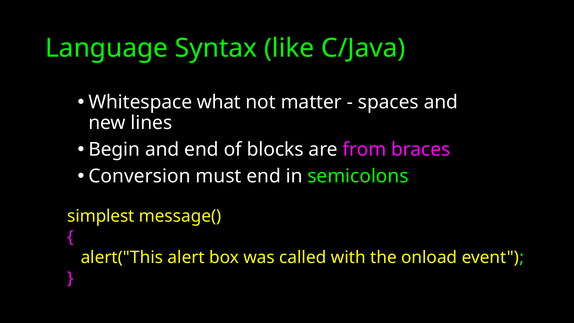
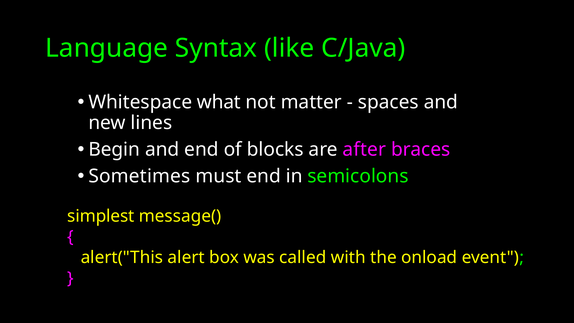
from: from -> after
Conversion: Conversion -> Sometimes
